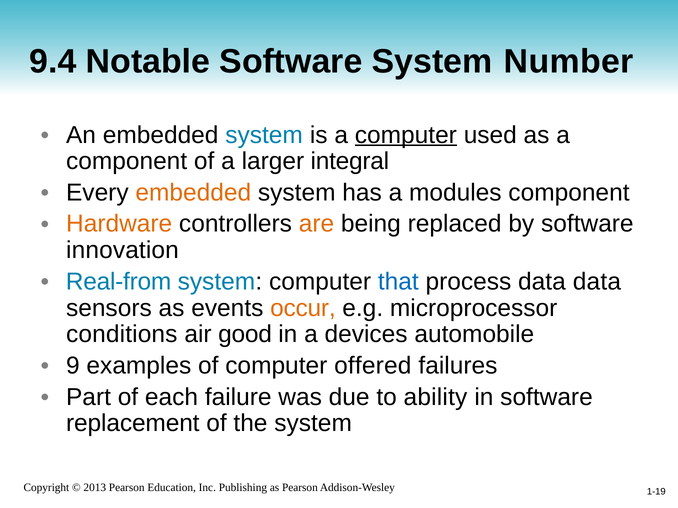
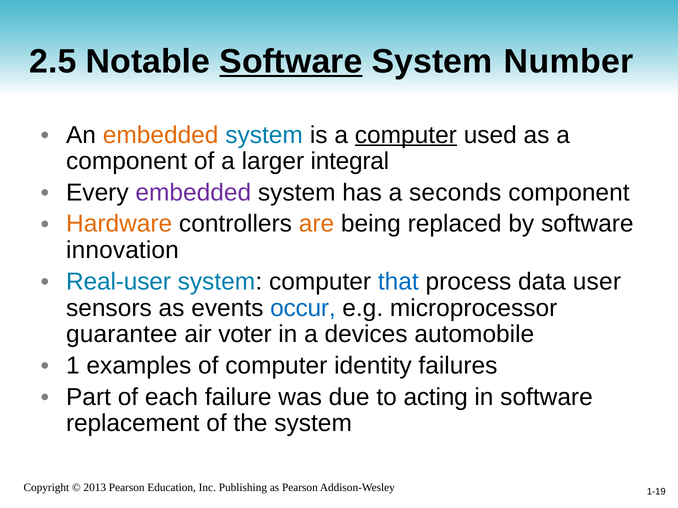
9.4: 9.4 -> 2.5
Software at (291, 62) underline: none -> present
embedded at (161, 135) colour: black -> orange
embedded at (193, 193) colour: orange -> purple
modules: modules -> seconds
Real-from: Real-from -> Real-user
data data: data -> user
occur colour: orange -> blue
conditions: conditions -> guarantee
good: good -> voter
9: 9 -> 1
offered: offered -> identity
ability: ability -> acting
